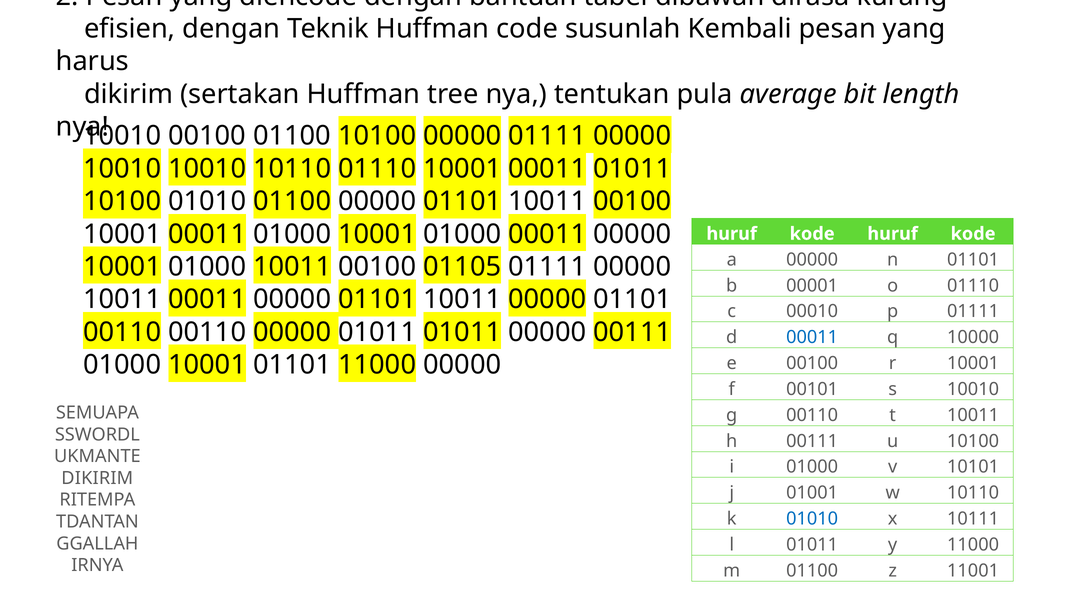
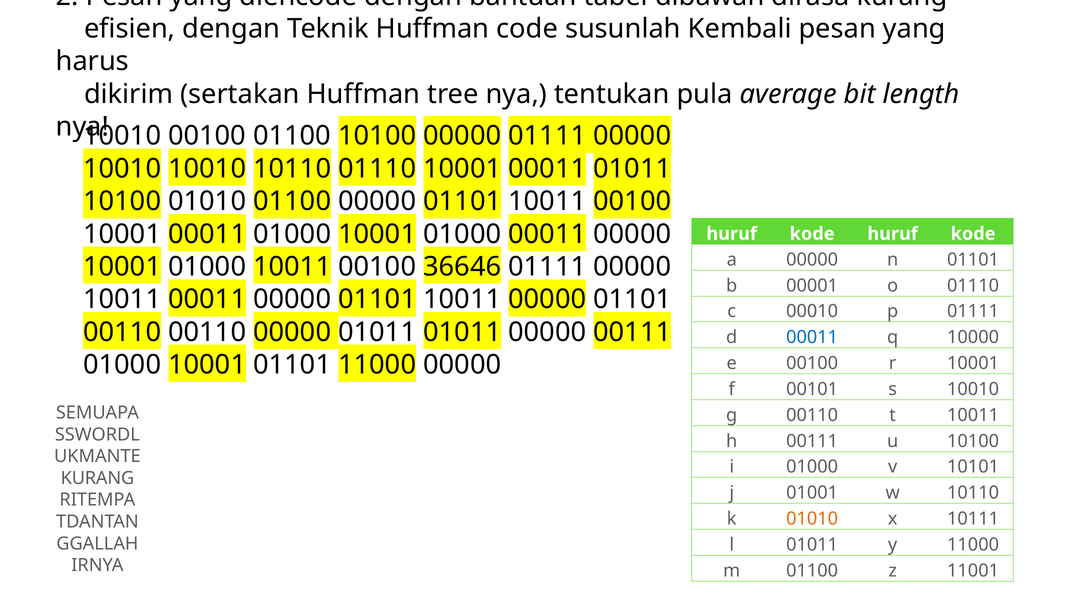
01105: 01105 -> 36646
DIKIRIM at (97, 478): DIKIRIM -> KURANG
01010 at (812, 519) colour: blue -> orange
